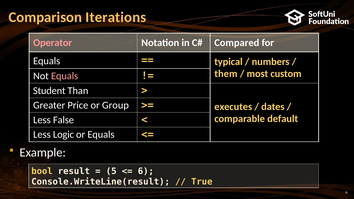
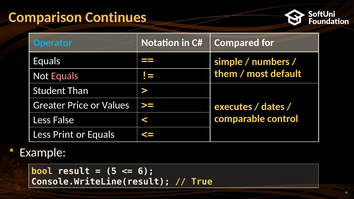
Iterations: Iterations -> Continues
Operator colour: pink -> light blue
typical: typical -> simple
custom: custom -> default
Group: Group -> Values
default: default -> control
Logic: Logic -> Print
